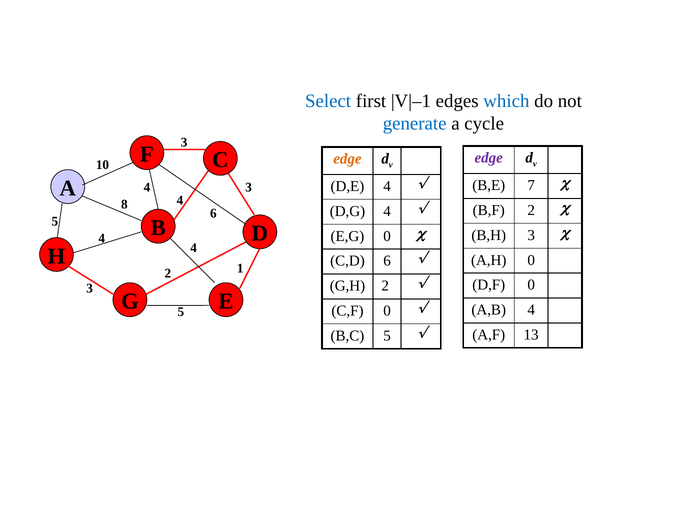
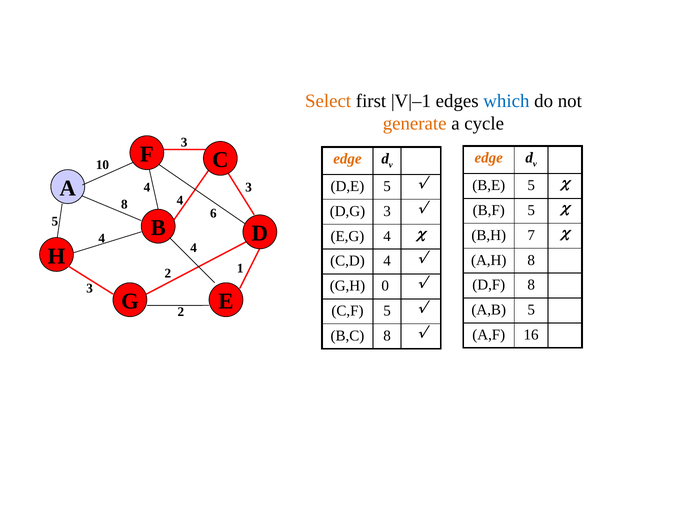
Select colour: blue -> orange
generate colour: blue -> orange
edge at (489, 158) colour: purple -> orange
B,E 7: 7 -> 5
D,E 4: 4 -> 5
B,F 2: 2 -> 5
D,G 4: 4 -> 3
B,H 3: 3 -> 7
E,G 0: 0 -> 4
A,H 0: 0 -> 8
C,D 6: 6 -> 4
D,F 0: 0 -> 8
G,H 2: 2 -> 0
G 5: 5 -> 2
A,B 4: 4 -> 5
C,F 0: 0 -> 5
13: 13 -> 16
B,C 5: 5 -> 8
